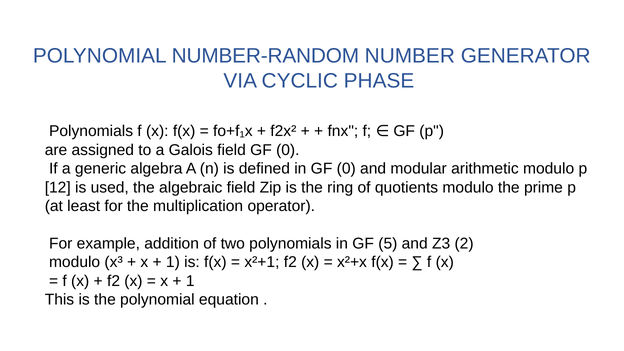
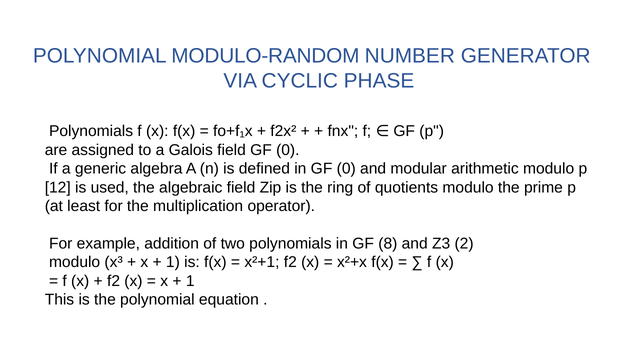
NUMBER-RANDOM: NUMBER-RANDOM -> MODULO-RANDOM
5: 5 -> 8
